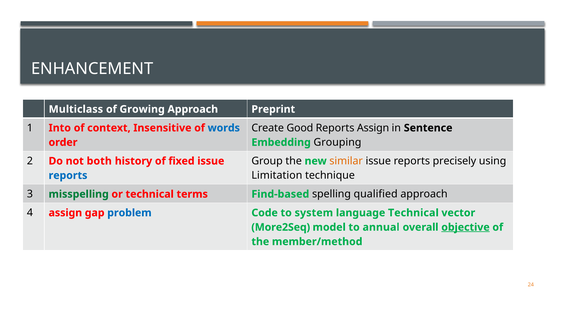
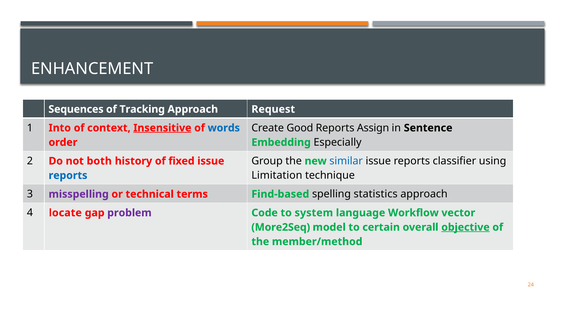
Multiclass: Multiclass -> Sequences
Growing: Growing -> Tracking
Preprint: Preprint -> Request
Insensitive underline: none -> present
Grouping: Grouping -> Especially
similar colour: orange -> blue
precisely: precisely -> classifier
misspelling colour: green -> purple
qualified: qualified -> statistics
4 assign: assign -> locate
problem colour: blue -> purple
language Technical: Technical -> Workflow
annual: annual -> certain
